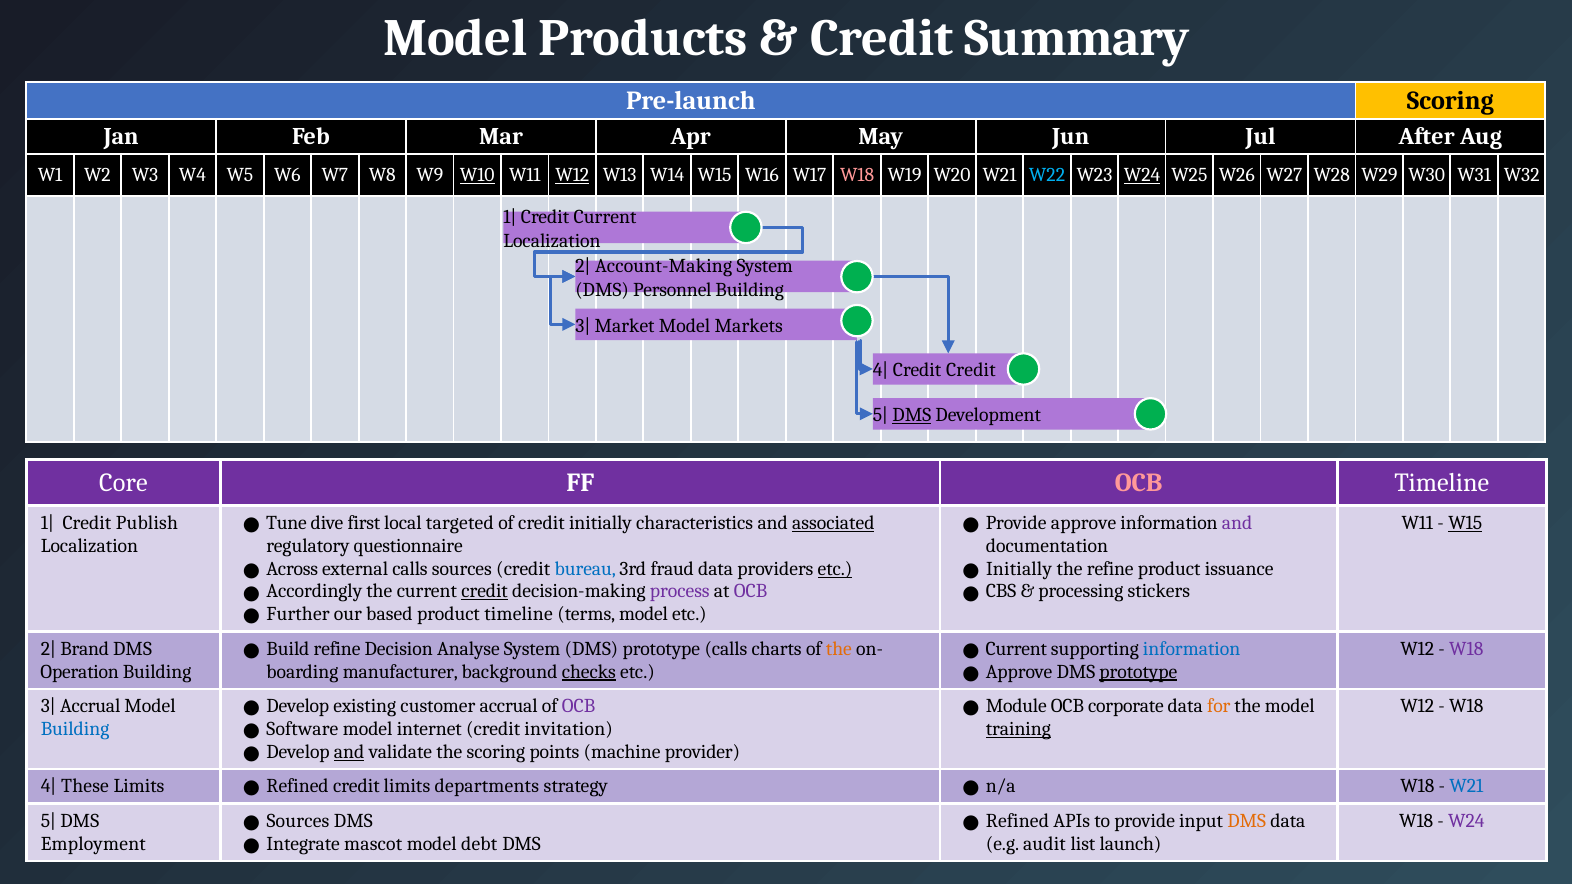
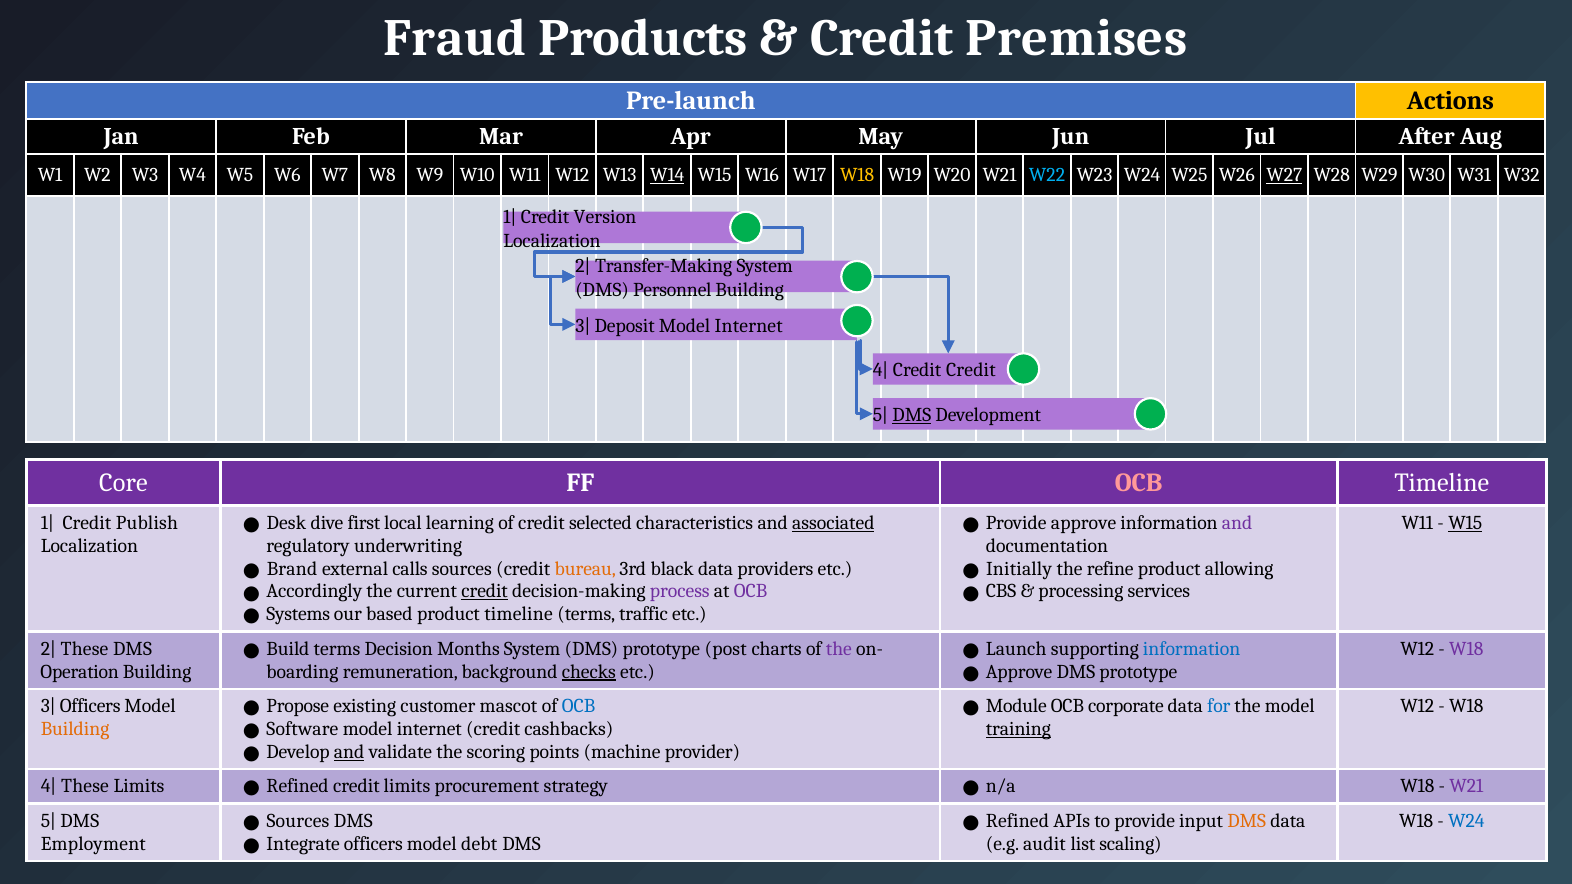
Model at (455, 39): Model -> Fraud
Summary: Summary -> Premises
Pre-launch Scoring: Scoring -> Actions
W10 underline: present -> none
W12 at (572, 175) underline: present -> none
W14 underline: none -> present
W18 at (857, 175) colour: pink -> yellow
W24 at (1142, 175) underline: present -> none
W27 underline: none -> present
Credit Current: Current -> Version
Account-Making: Account-Making -> Transfer-Making
Market: Market -> Deposit
Markets at (749, 326): Markets -> Internet
Tune: Tune -> Desk
targeted: targeted -> learning
credit initially: initially -> selected
questionnaire: questionnaire -> underwriting
Across: Across -> Brand
bureau colour: blue -> orange
fraud: fraud -> black
etc at (835, 569) underline: present -> none
issuance: issuance -> allowing
stickers: stickers -> services
Further: Further -> Systems
terms model: model -> traffic
Brand at (85, 649): Brand -> These
Build refine: refine -> terms
Analyse: Analyse -> Months
prototype calls: calls -> post
the at (839, 649) colour: orange -> purple
Current at (1016, 649): Current -> Launch
manufacturer: manufacturer -> remuneration
prototype at (1138, 672) underline: present -> none
Accrual at (90, 706): Accrual -> Officers
Develop at (298, 706): Develop -> Propose
customer accrual: accrual -> mascot
OCB at (578, 706) colour: purple -> blue
for colour: orange -> blue
Building at (75, 729) colour: blue -> orange
invitation: invitation -> cashbacks
departments: departments -> procurement
W21 at (1466, 786) colour: blue -> purple
W24 at (1466, 821) colour: purple -> blue
launch: launch -> scaling
Integrate mascot: mascot -> officers
